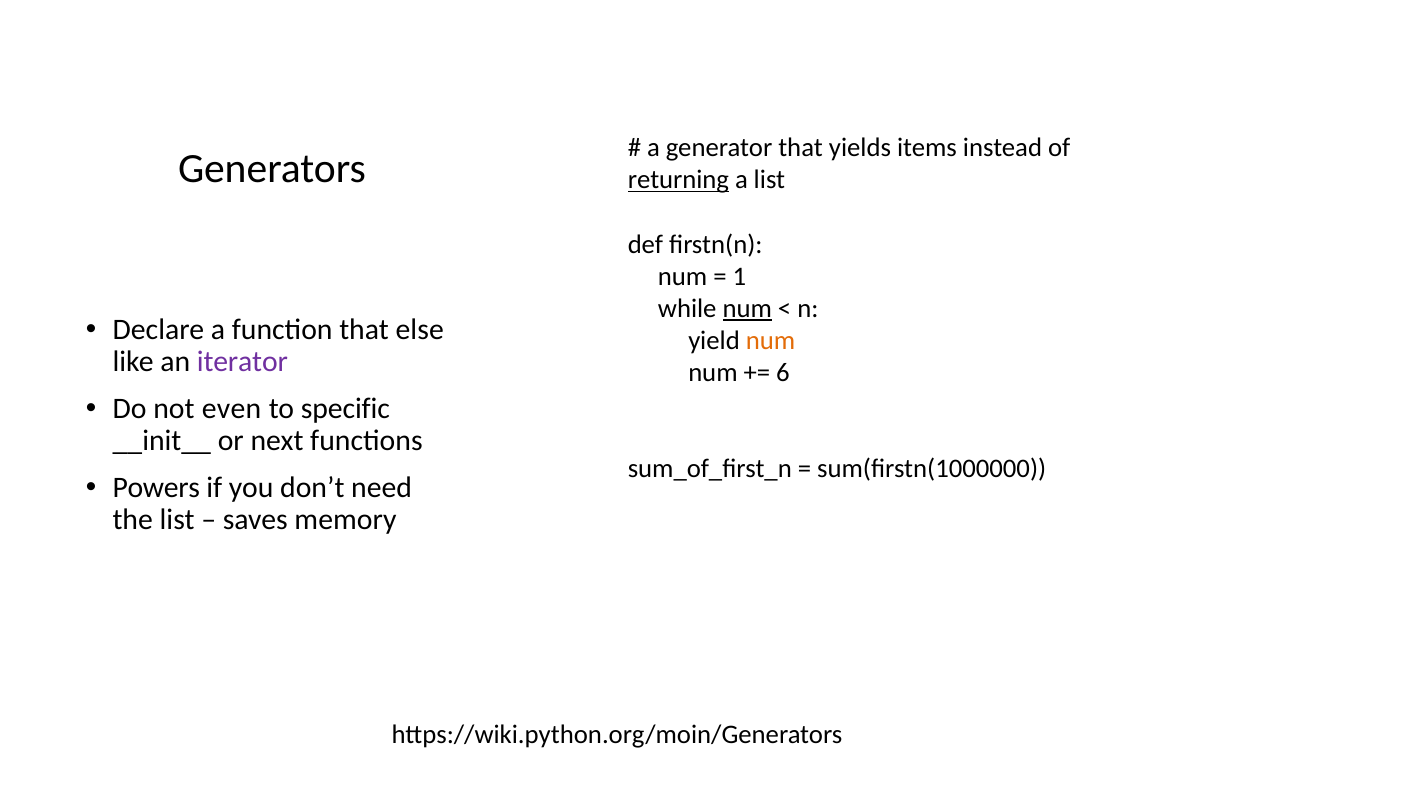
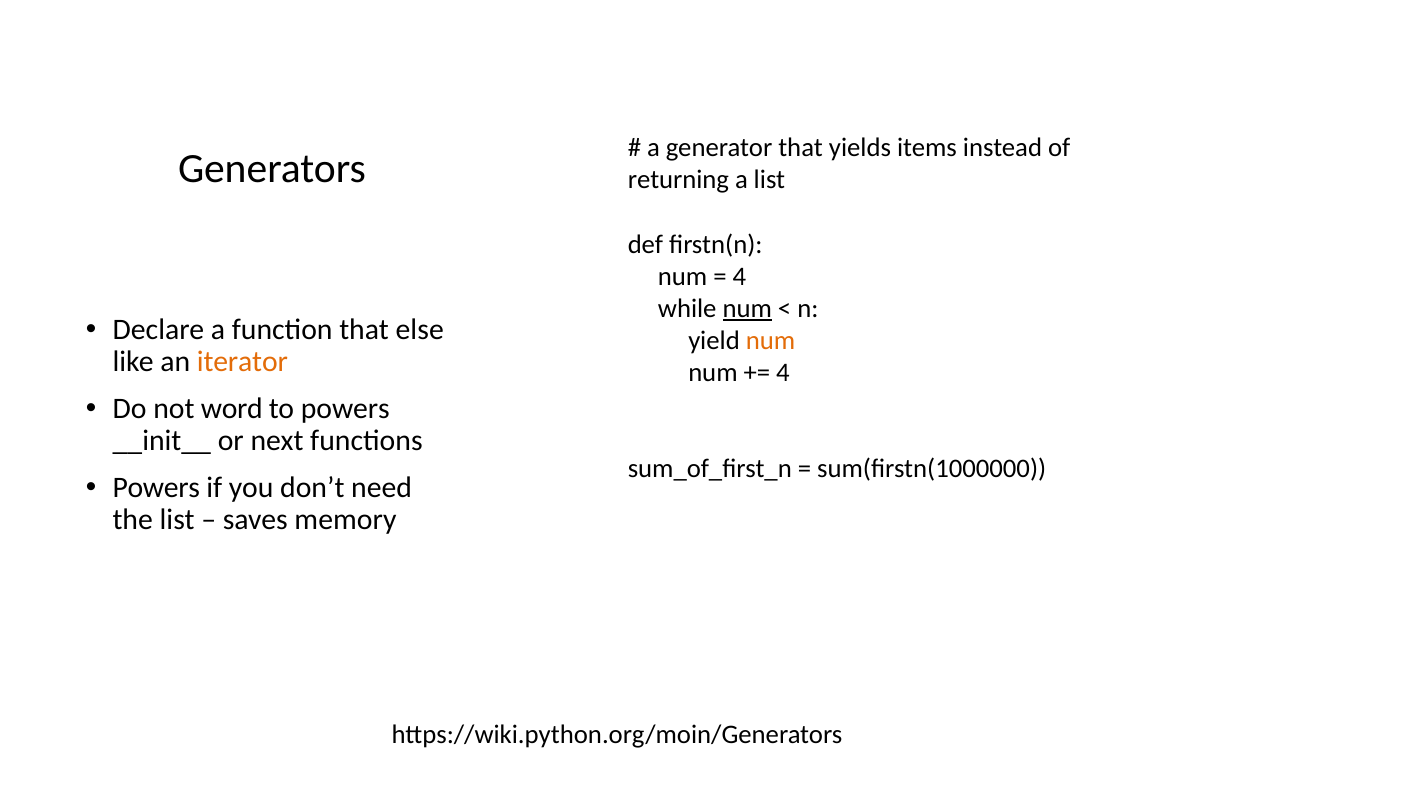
returning underline: present -> none
1 at (739, 276): 1 -> 4
iterator colour: purple -> orange
6 at (783, 373): 6 -> 4
even: even -> word
to specific: specific -> powers
